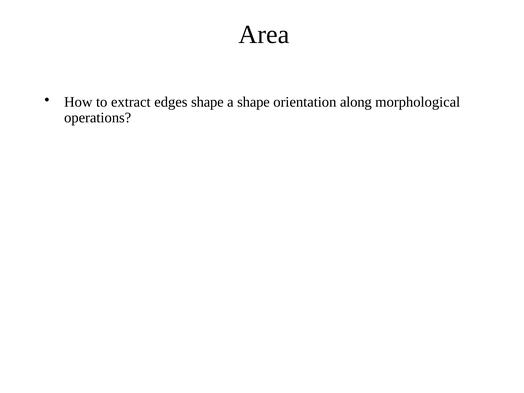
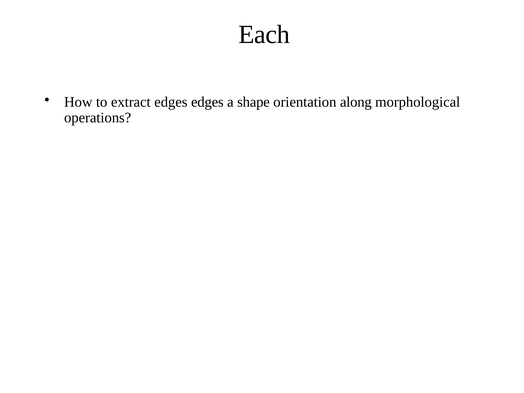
Area: Area -> Each
edges shape: shape -> edges
